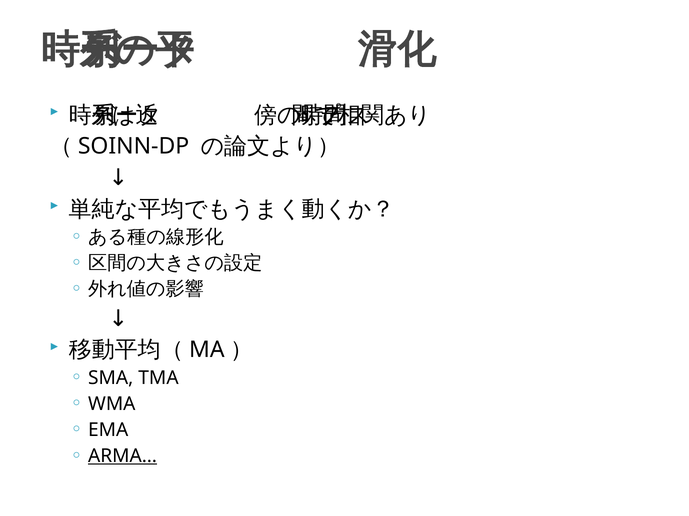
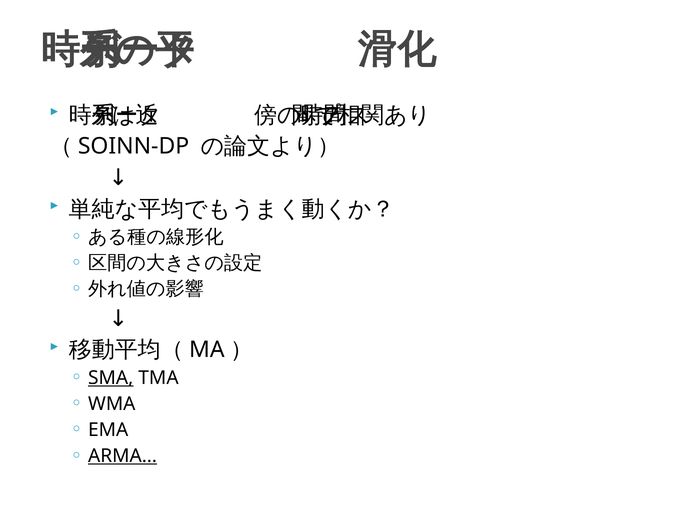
SMA underline: none -> present
